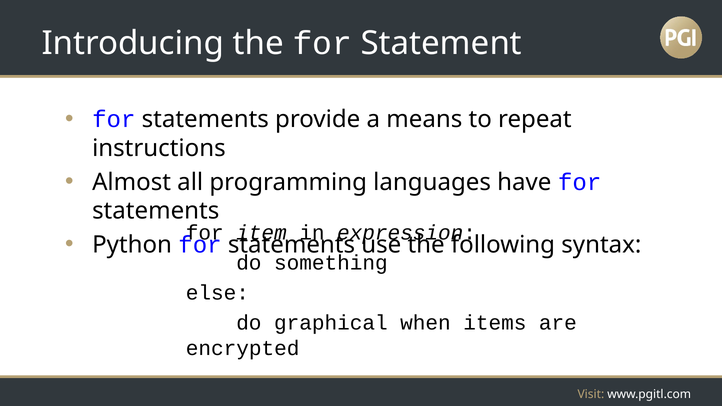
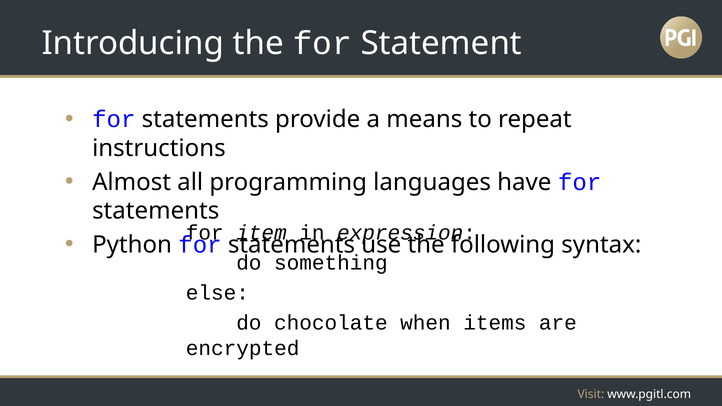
graphical: graphical -> chocolate
